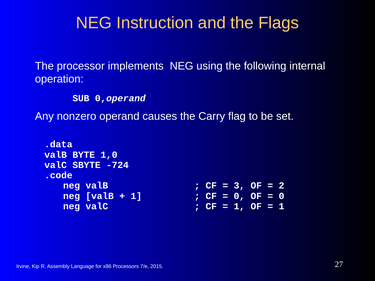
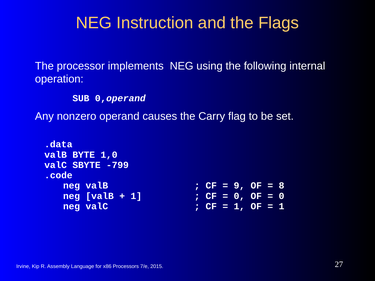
-724: -724 -> -799
3: 3 -> 9
2: 2 -> 8
